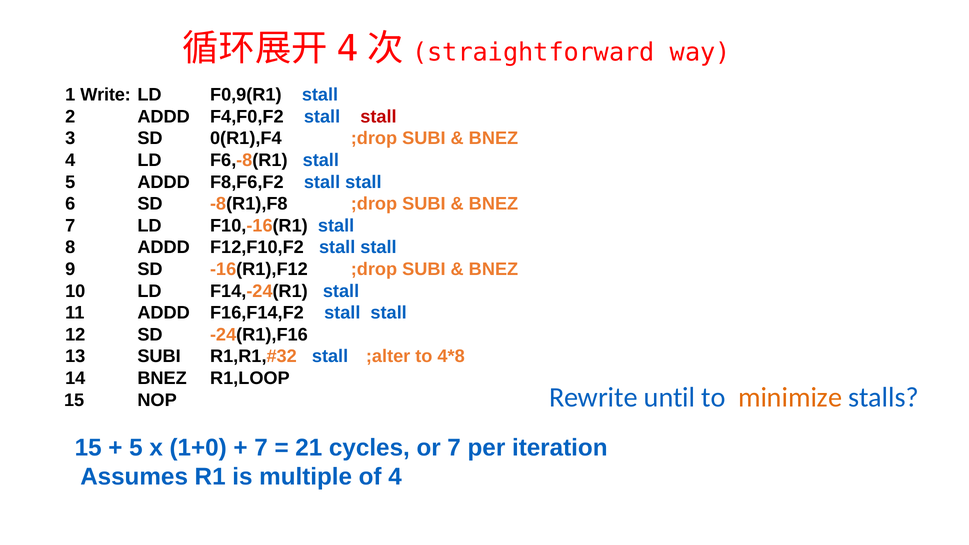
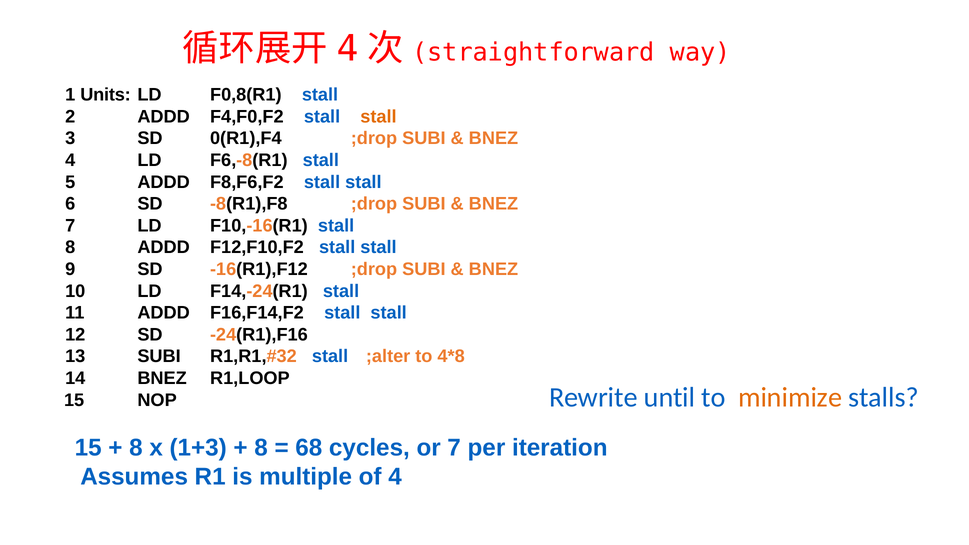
Write: Write -> Units
F0,9(R1: F0,9(R1 -> F0,8(R1
stall at (378, 117) colour: red -> orange
5 at (136, 448): 5 -> 8
1+0: 1+0 -> 1+3
7 at (261, 448): 7 -> 8
21: 21 -> 68
